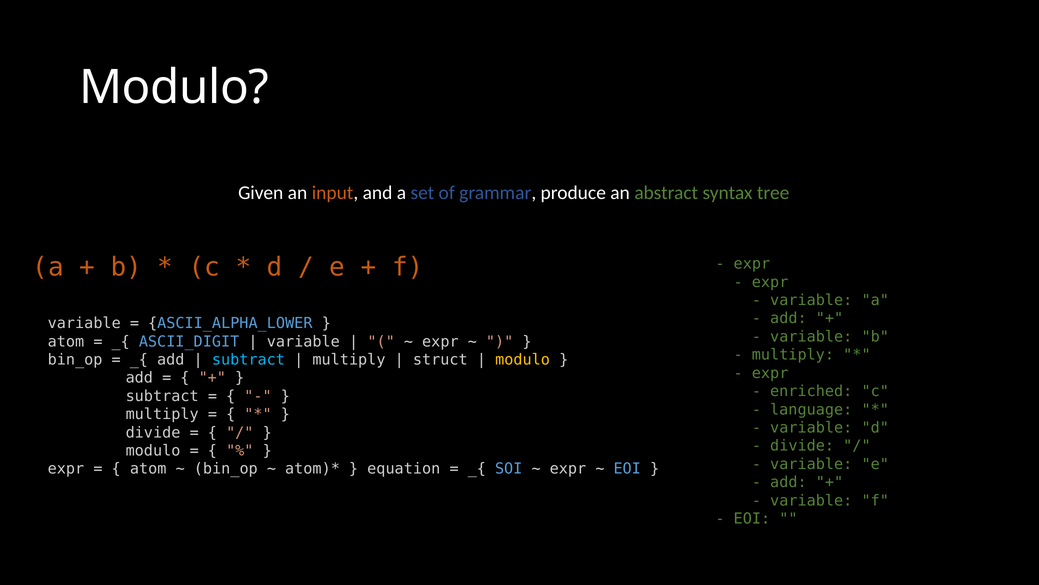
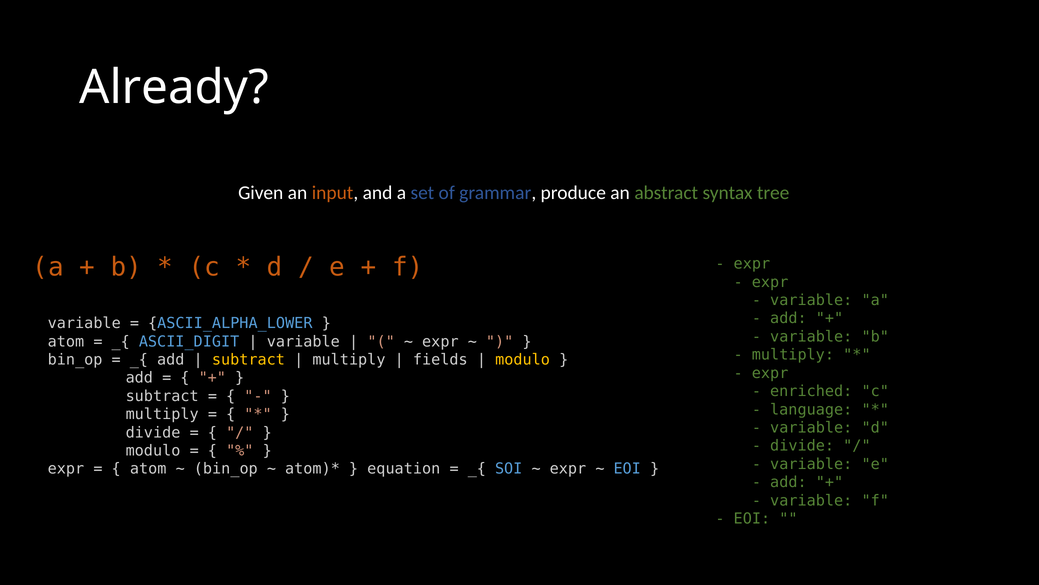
Modulo at (174, 87): Modulo -> Already
subtract at (248, 359) colour: light blue -> yellow
struct: struct -> fields
